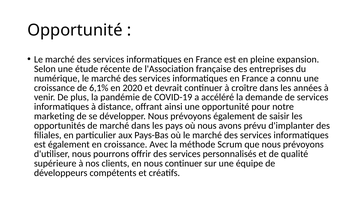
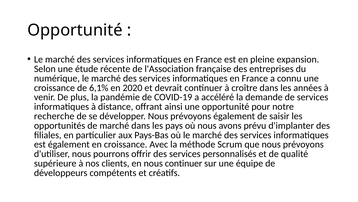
marketing: marketing -> recherche
